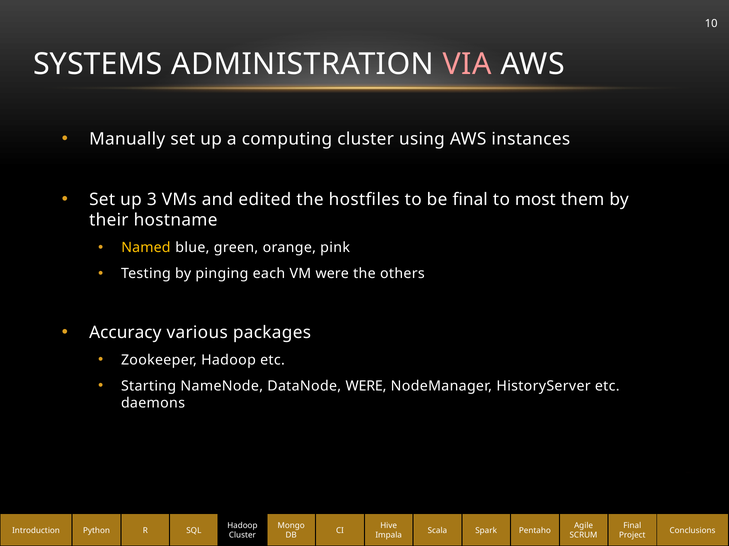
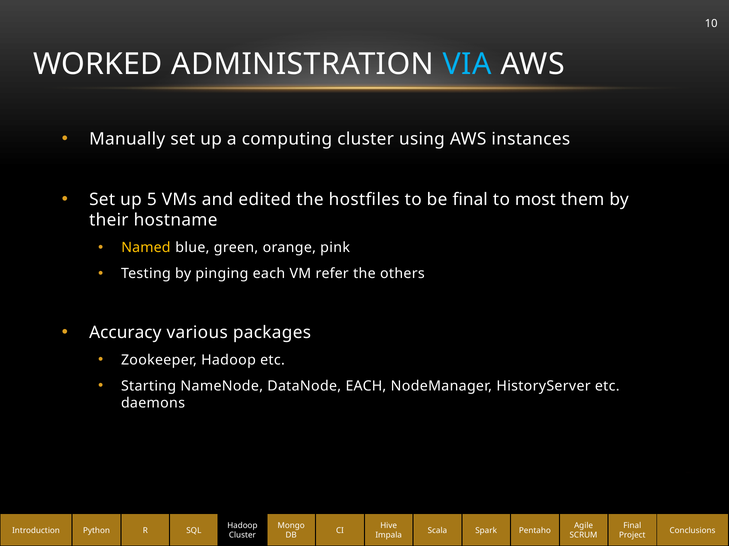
SYSTEMS: SYSTEMS -> WORKED
VIA colour: pink -> light blue
3: 3 -> 5
VM were: were -> refer
DataNode WERE: WERE -> EACH
